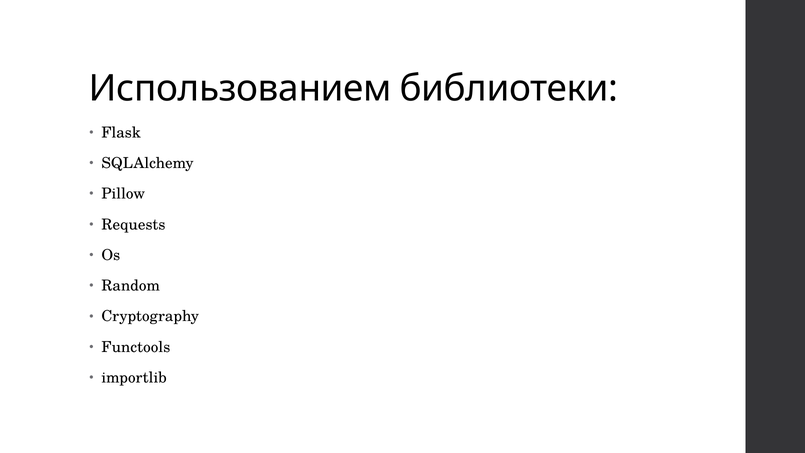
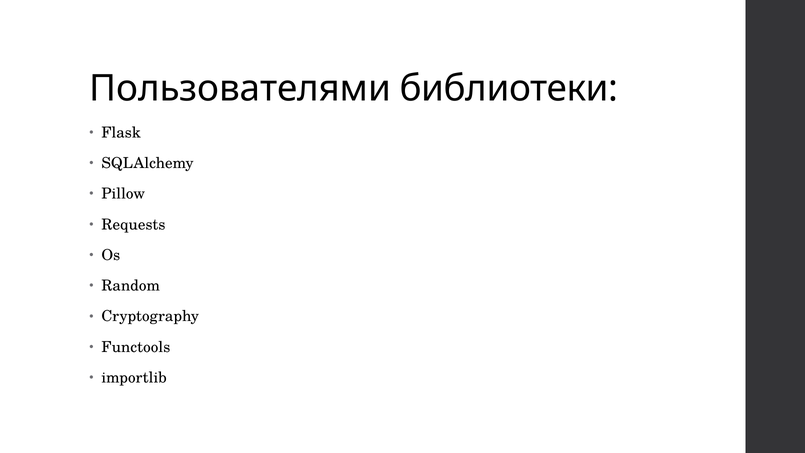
Использованием: Использованием -> Пользователями
